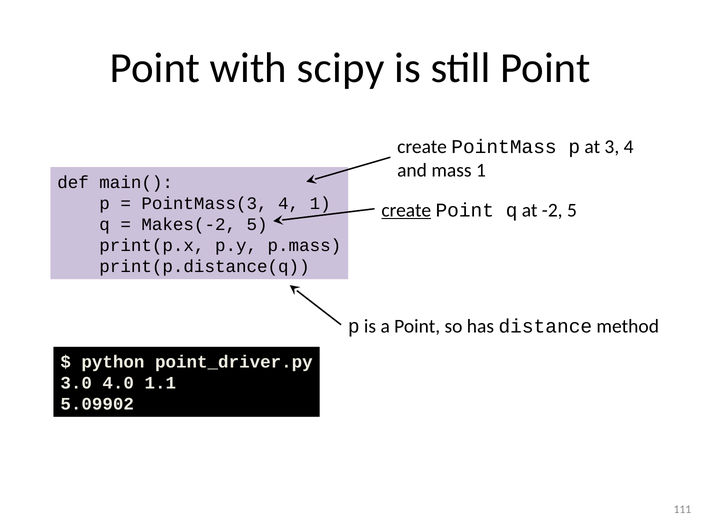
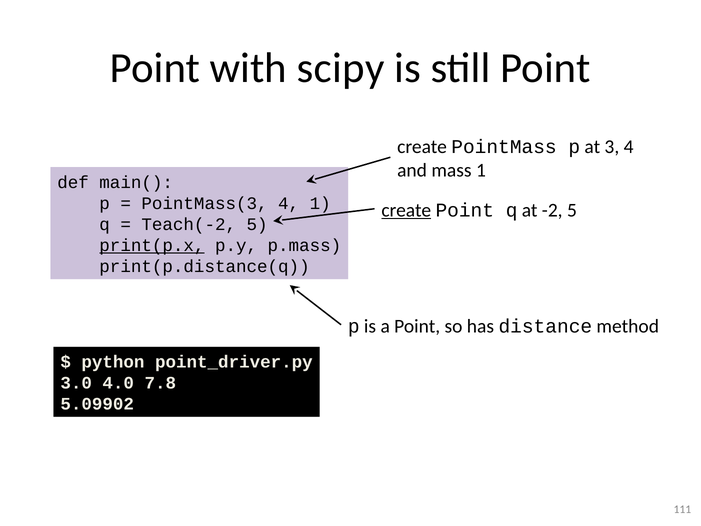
Makes(-2: Makes(-2 -> Teach(-2
print(p.x underline: none -> present
1.1: 1.1 -> 7.8
